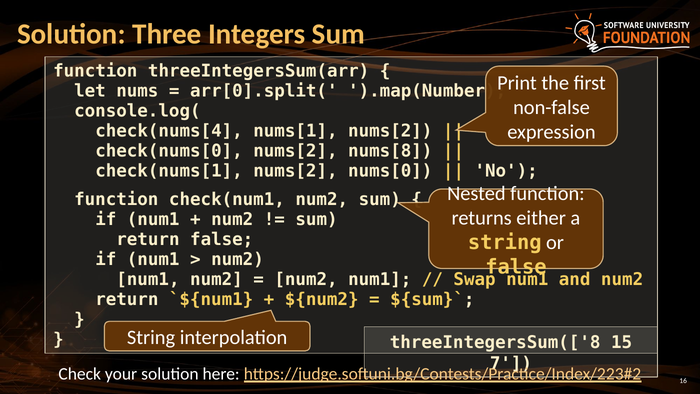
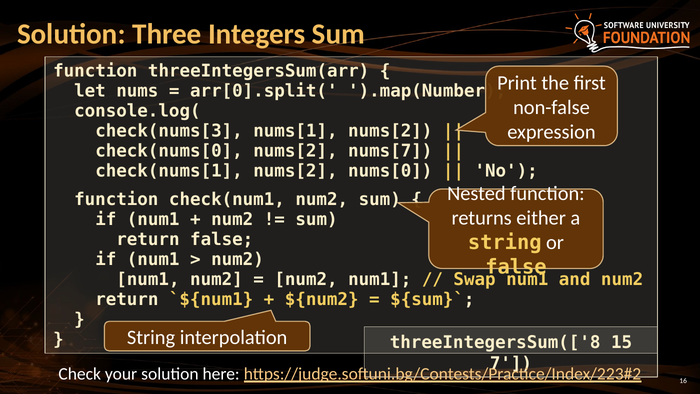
check(nums[4: check(nums[4 -> check(nums[3
nums[8: nums[8 -> nums[7
